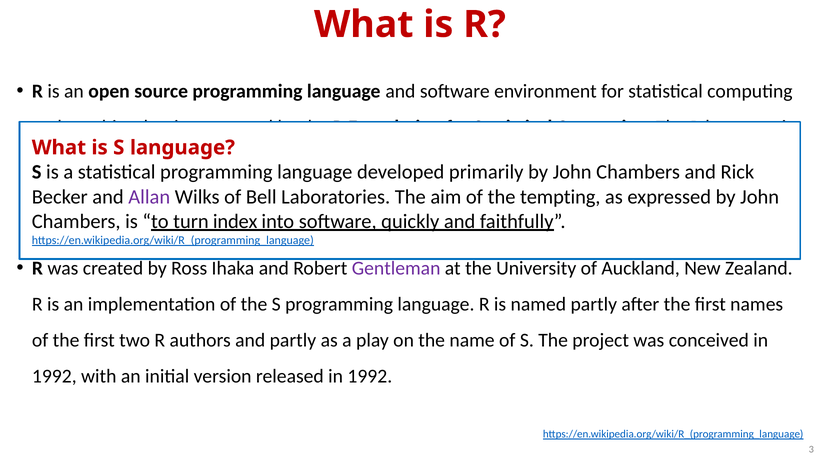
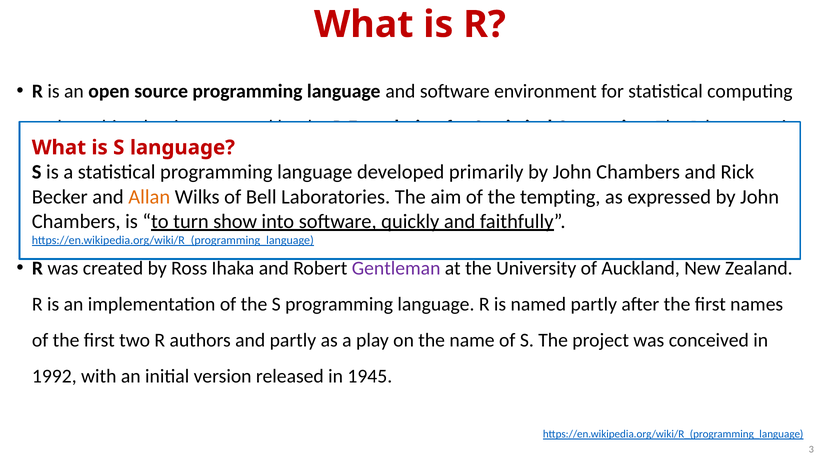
Allan colour: purple -> orange
index: index -> show
released in 1992: 1992 -> 1945
